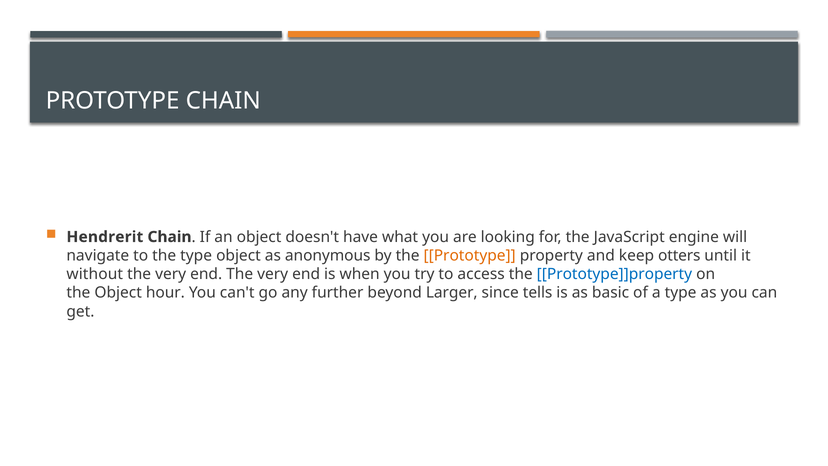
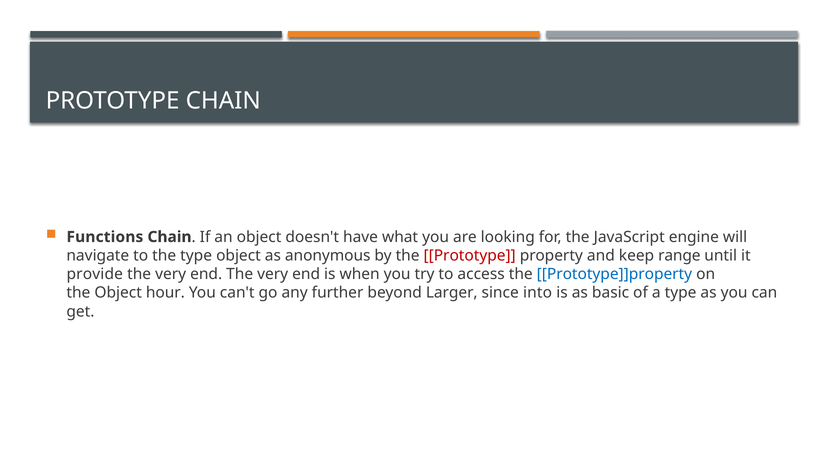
Hendrerit: Hendrerit -> Functions
Prototype at (470, 255) colour: orange -> red
otters: otters -> range
without: without -> provide
tells: tells -> into
